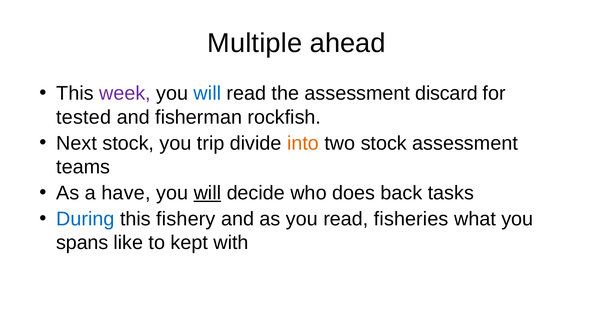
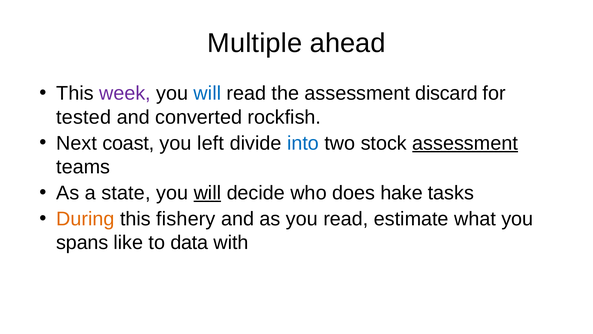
fisherman: fisherman -> converted
Next stock: stock -> coast
trip: trip -> left
into colour: orange -> blue
assessment at (465, 143) underline: none -> present
have: have -> state
back: back -> hake
During colour: blue -> orange
fisheries: fisheries -> estimate
kept: kept -> data
